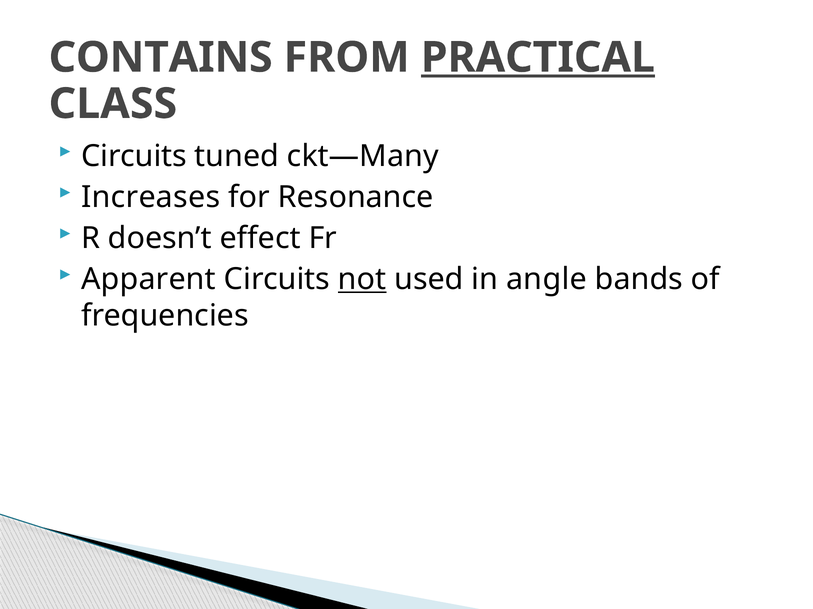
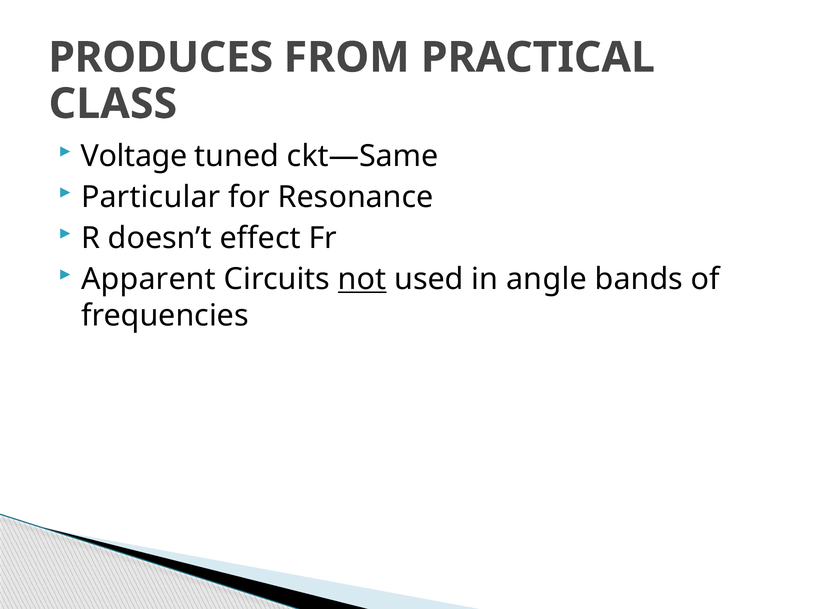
CONTAINS: CONTAINS -> PRODUCES
PRACTICAL underline: present -> none
Circuits at (134, 156): Circuits -> Voltage
ckt—Many: ckt—Many -> ckt—Same
Increases: Increases -> Particular
